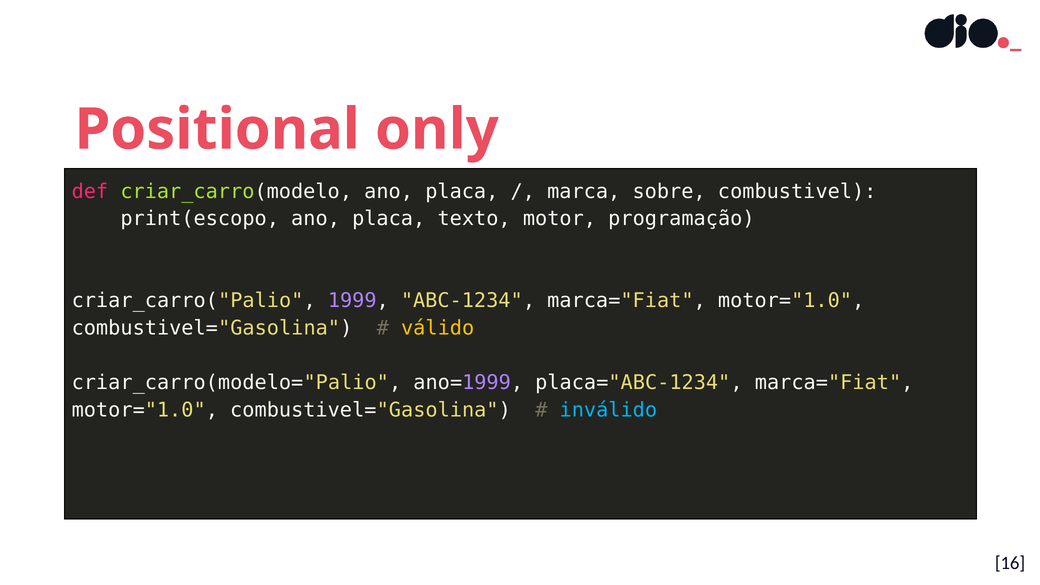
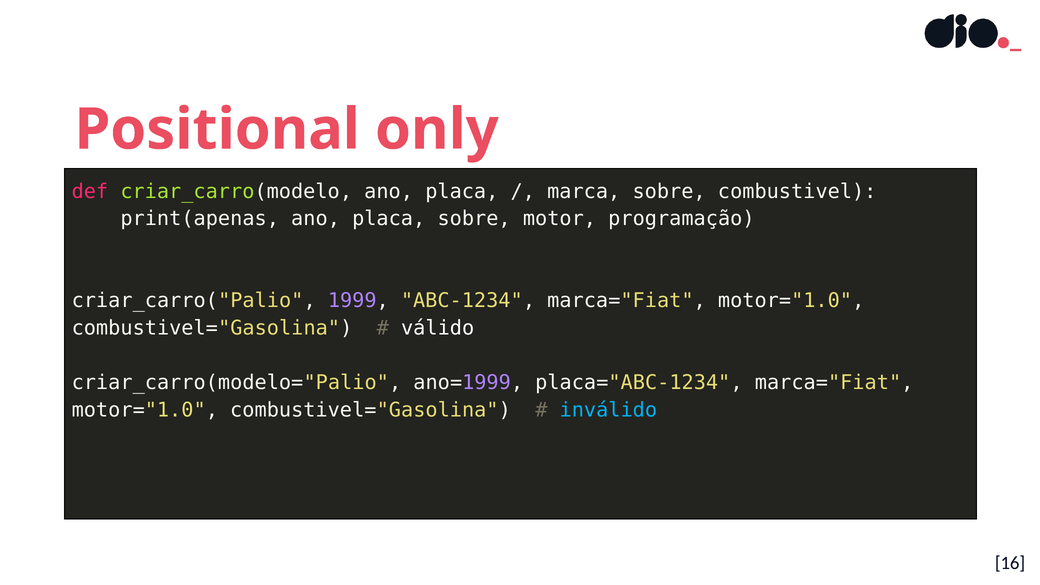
print(escopo: print(escopo -> print(apenas
placa texto: texto -> sobre
válido colour: yellow -> white
